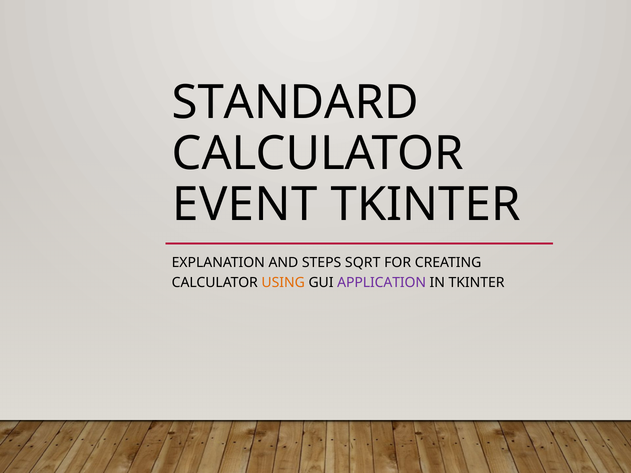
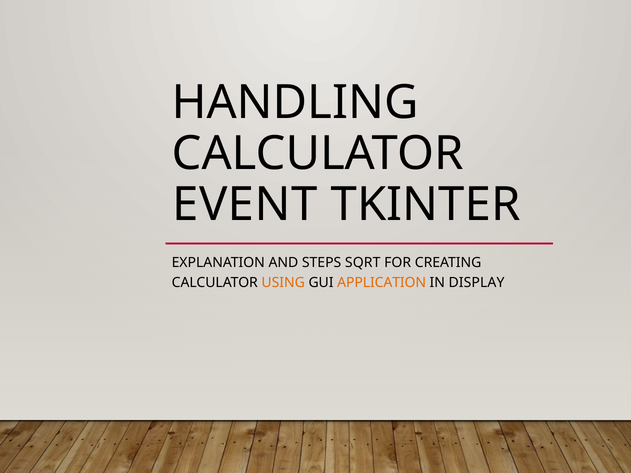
STANDARD: STANDARD -> HANDLING
APPLICATION colour: purple -> orange
IN TKINTER: TKINTER -> DISPLAY
